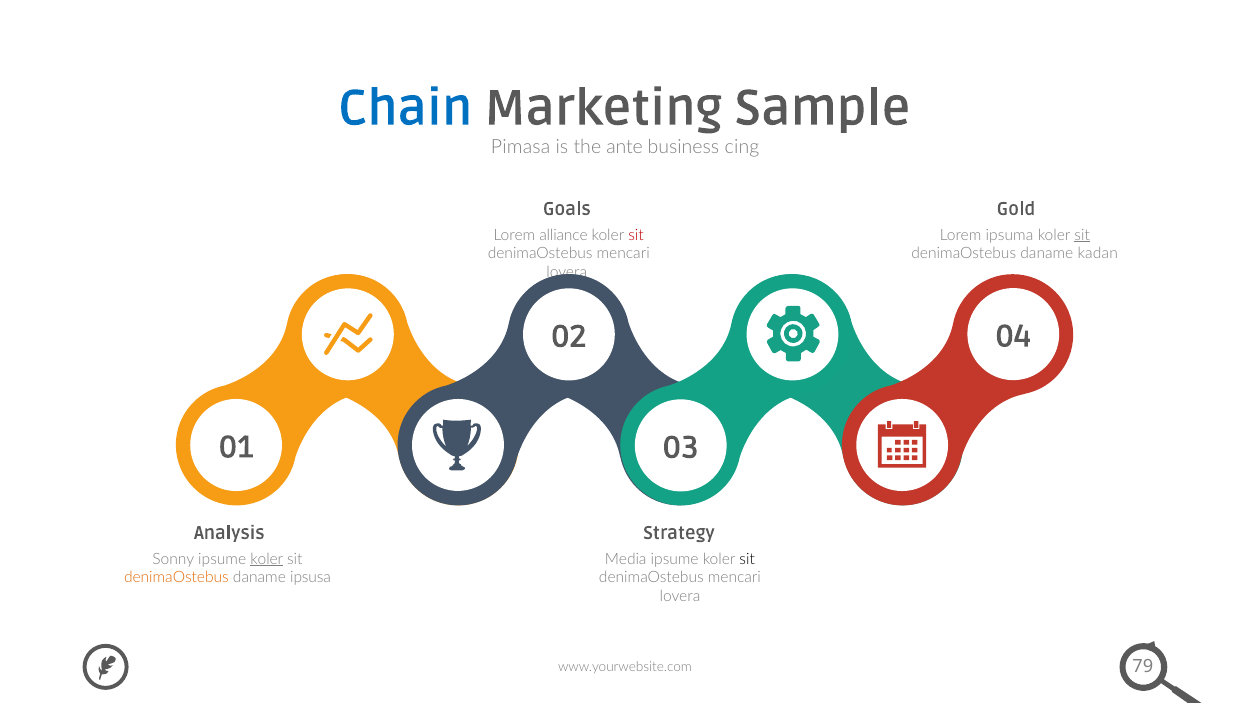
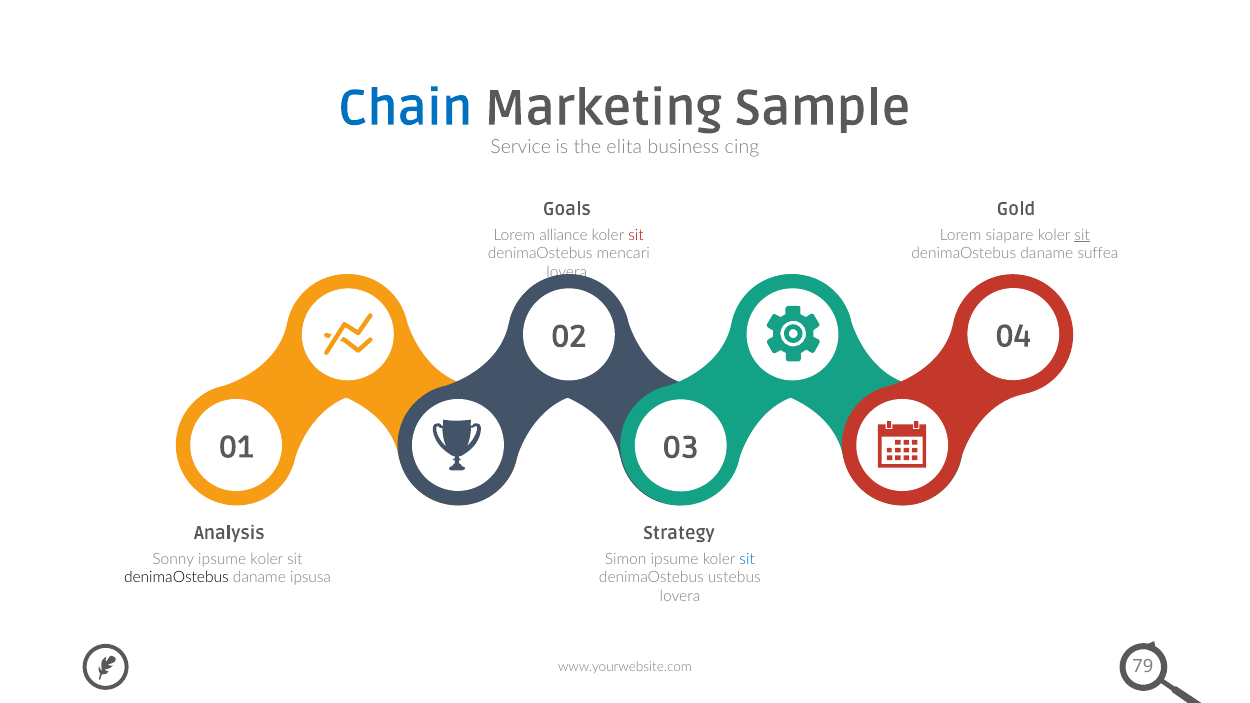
Pimasa: Pimasa -> Service
ante: ante -> elita
ipsuma: ipsuma -> siapare
kadan: kadan -> suffea
koler at (267, 559) underline: present -> none
Media: Media -> Simon
sit at (747, 559) colour: black -> blue
denimaOstebus at (176, 578) colour: orange -> black
mencari at (734, 578): mencari -> ustebus
